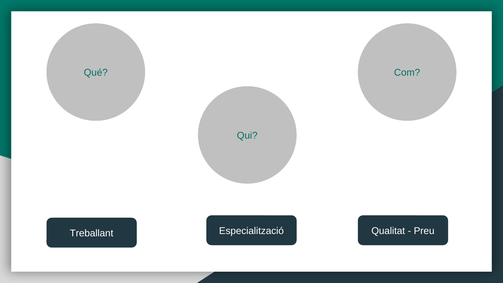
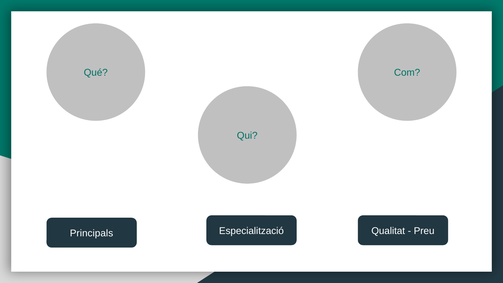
Treballant: Treballant -> Principals
